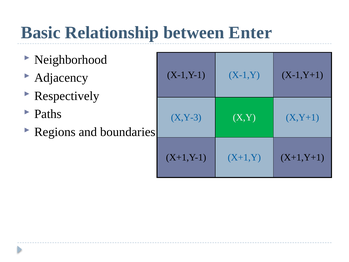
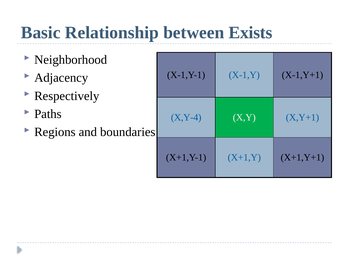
Enter: Enter -> Exists
X,Y-3: X,Y-3 -> X,Y-4
